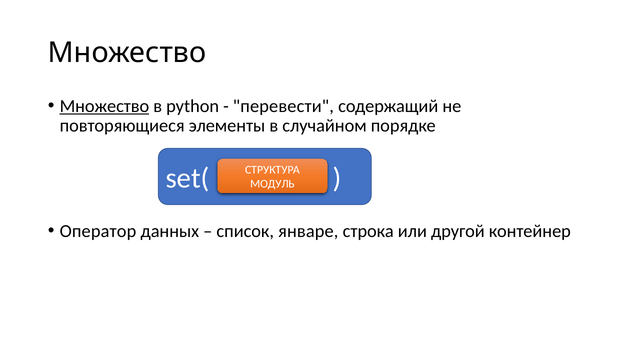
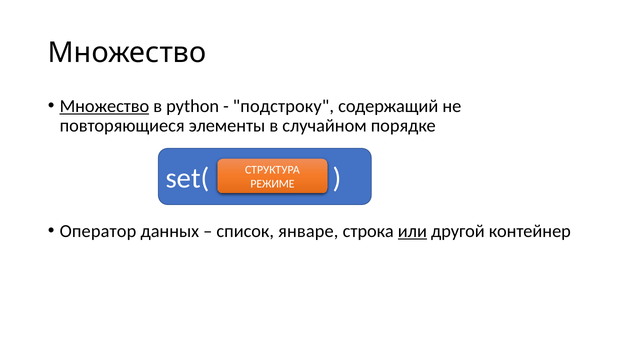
перевести: перевести -> подстроку
МОДУЛЬ: МОДУЛЬ -> РЕЖИМЕ
или underline: none -> present
